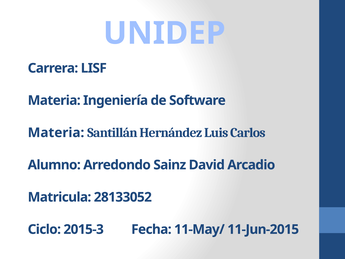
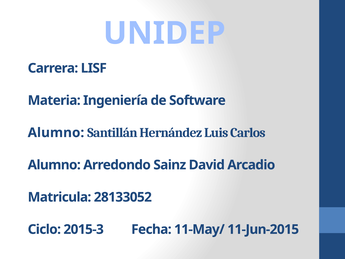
Materia at (56, 133): Materia -> Alumno
